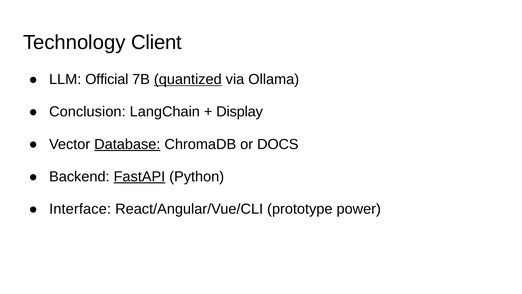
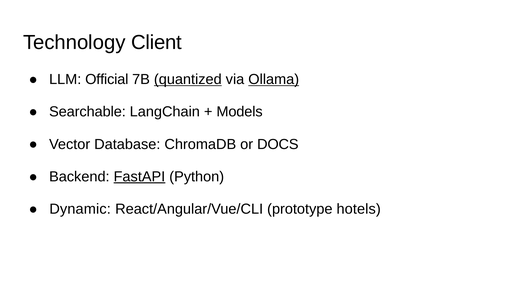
Ollama underline: none -> present
Conclusion: Conclusion -> Searchable
Display: Display -> Models
Database underline: present -> none
Interface: Interface -> Dynamic
power: power -> hotels
